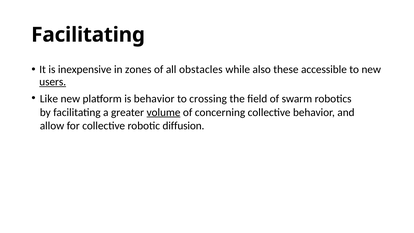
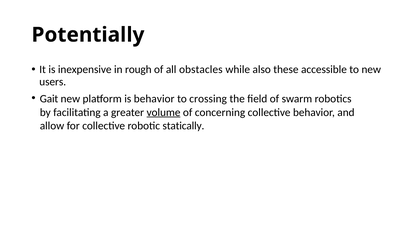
Facilitating at (88, 35): Facilitating -> Potentially
zones: zones -> rough
users underline: present -> none
Like: Like -> Gait
diffusion: diffusion -> statically
